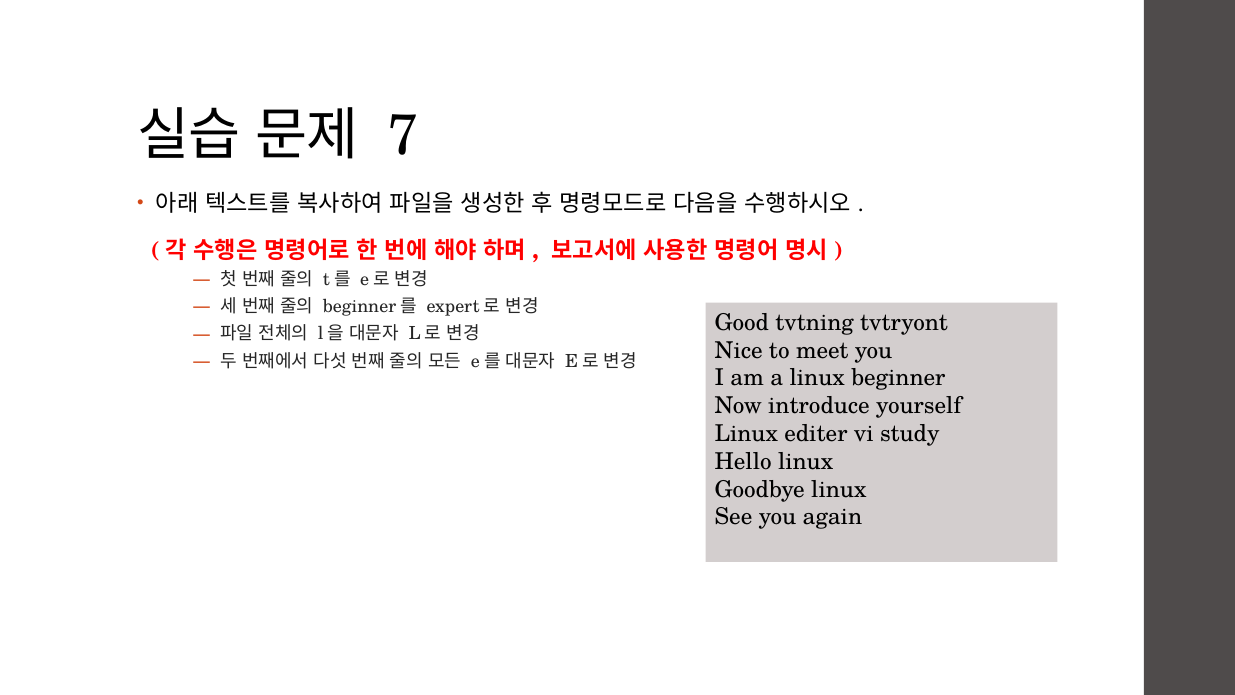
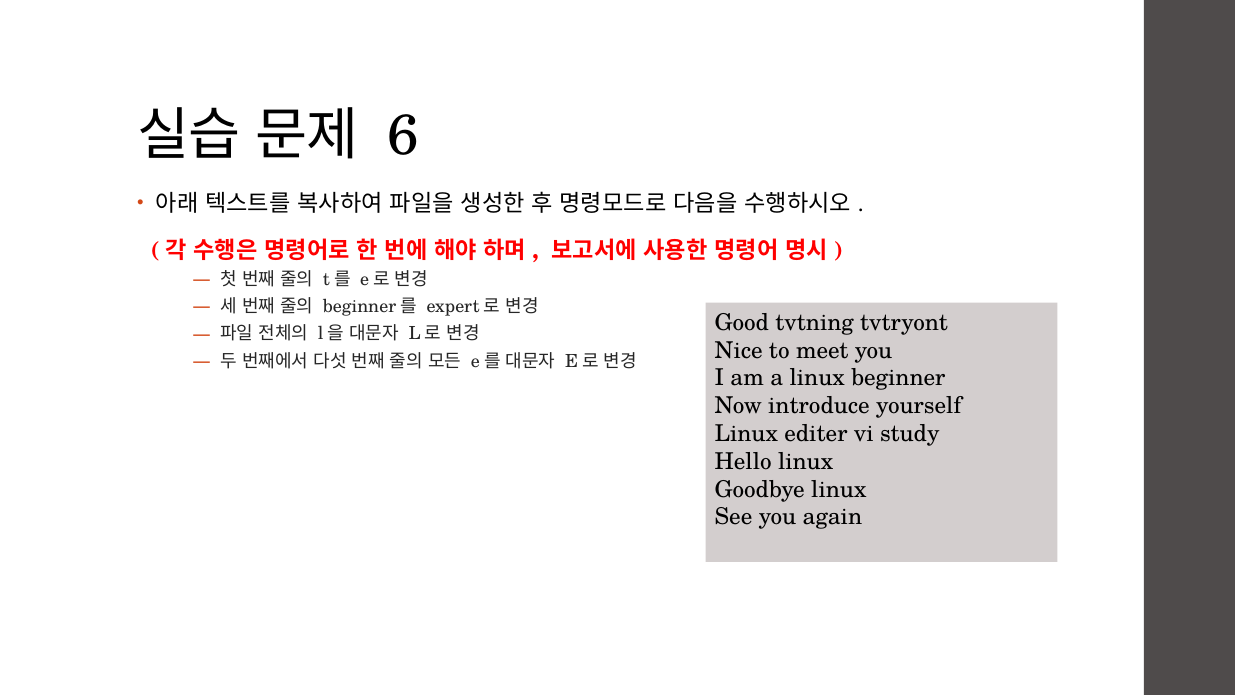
7: 7 -> 6
